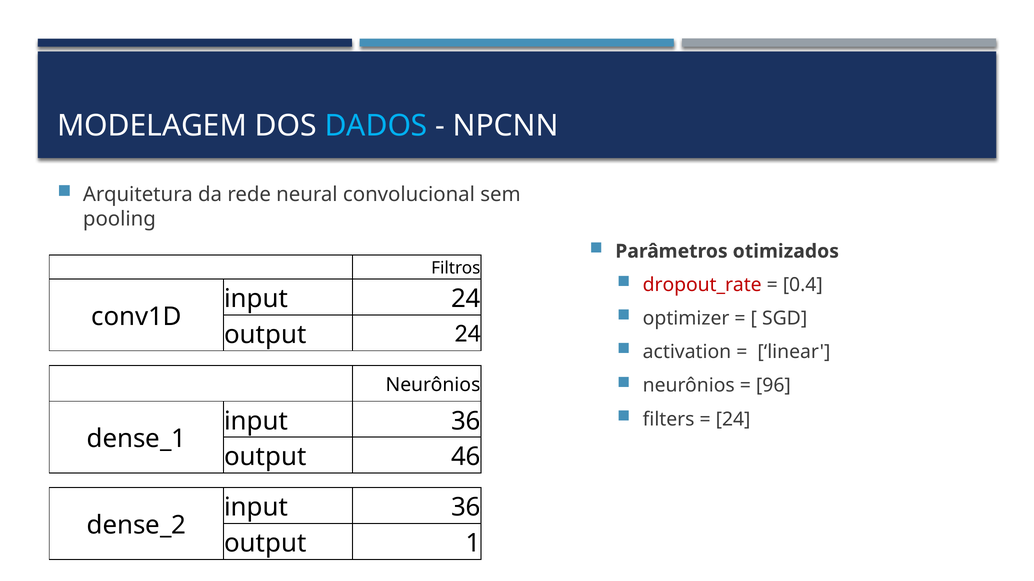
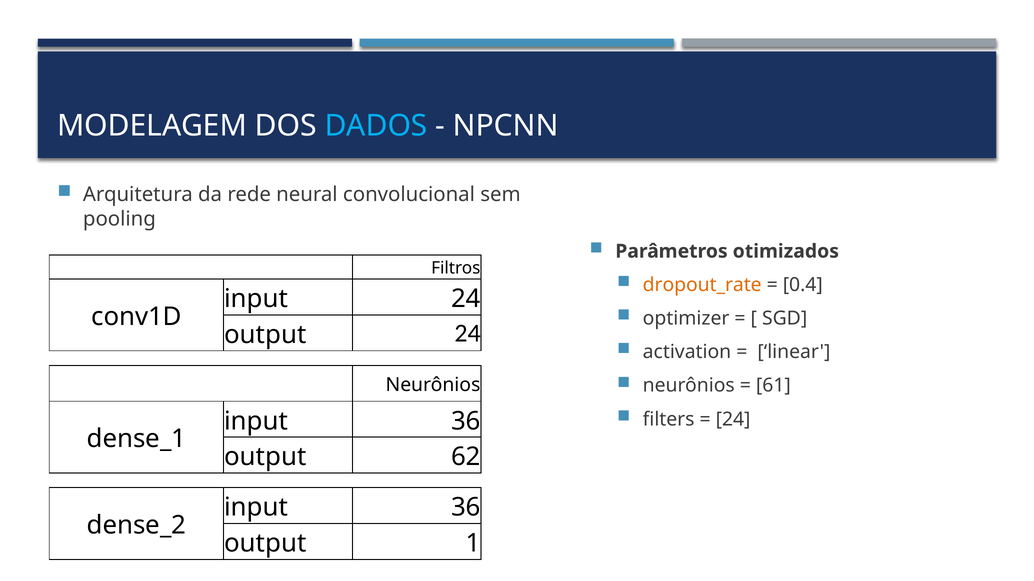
dropout_rate colour: red -> orange
96: 96 -> 61
46: 46 -> 62
